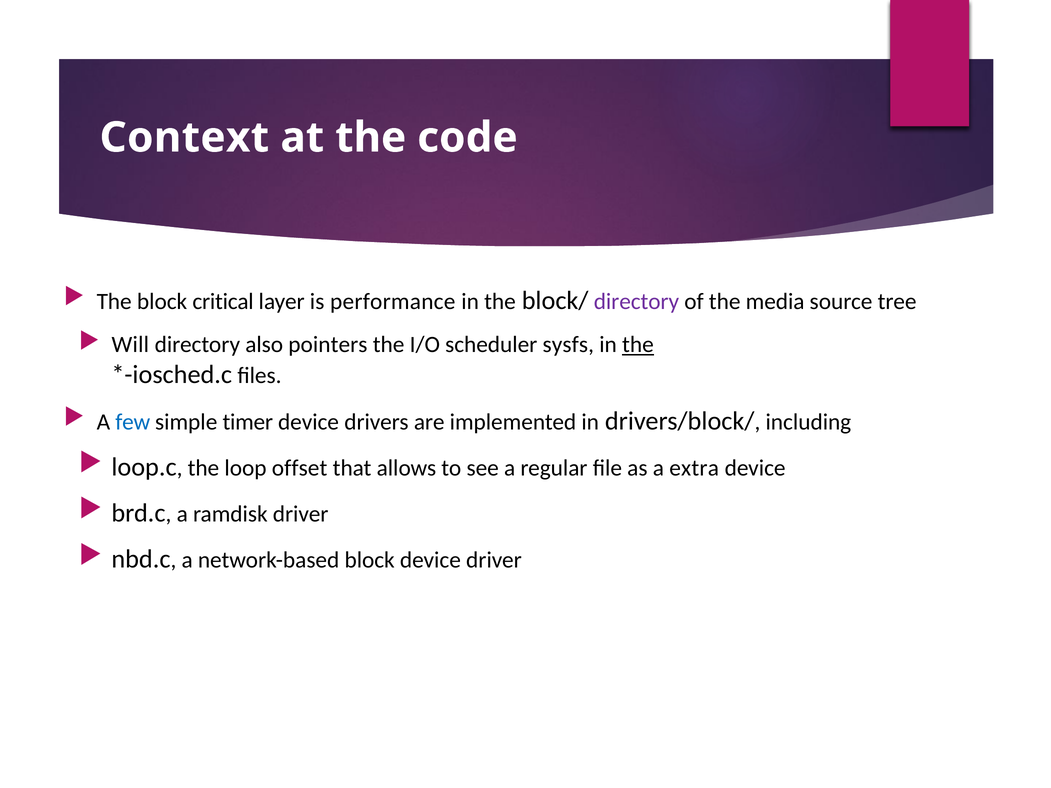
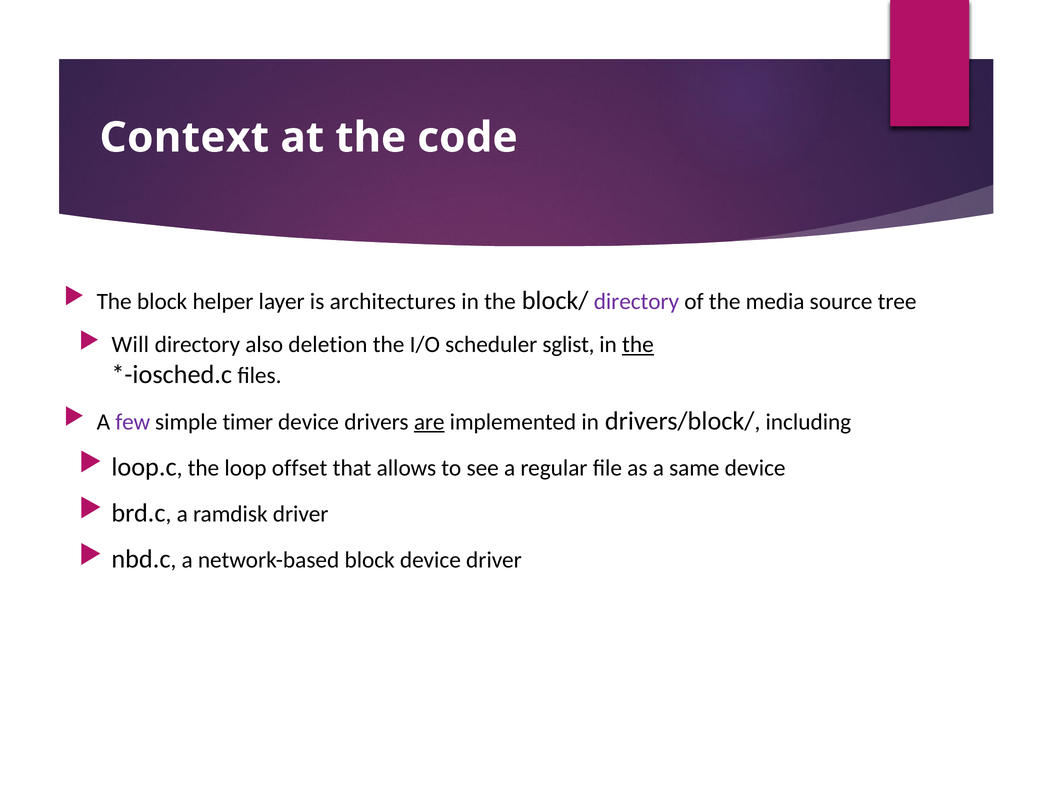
critical: critical -> helper
performance: performance -> architectures
pointers: pointers -> deletion
sysfs: sysfs -> sglist
few colour: blue -> purple
are underline: none -> present
extra: extra -> same
